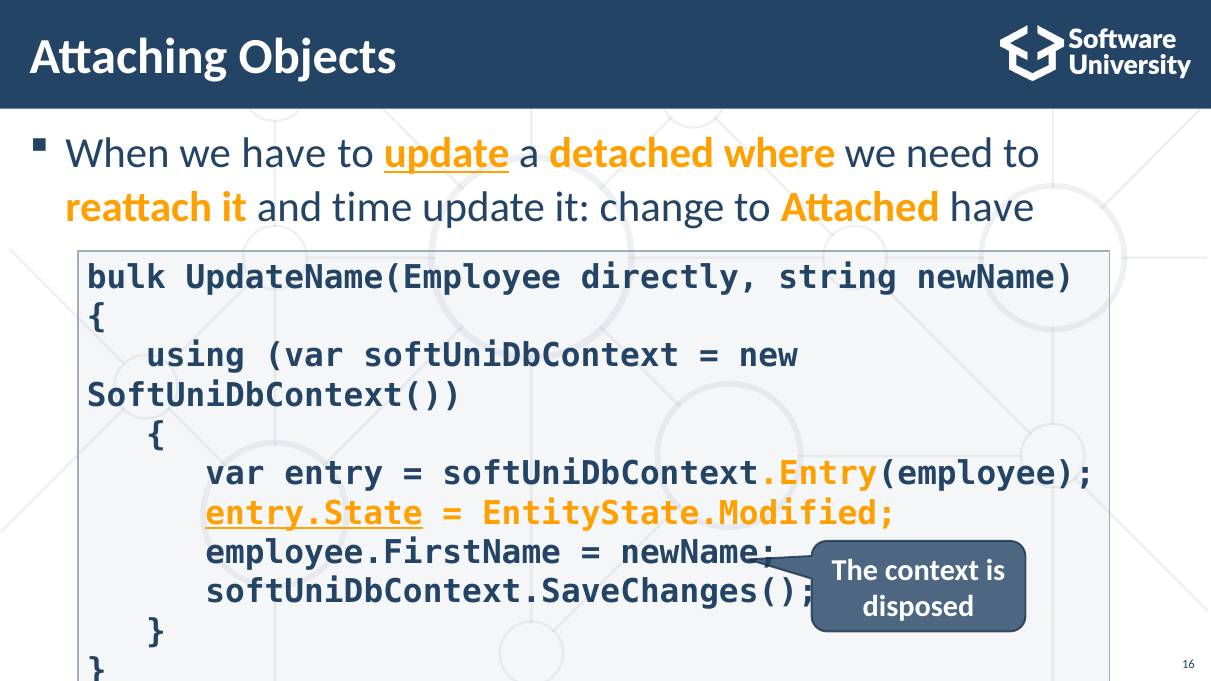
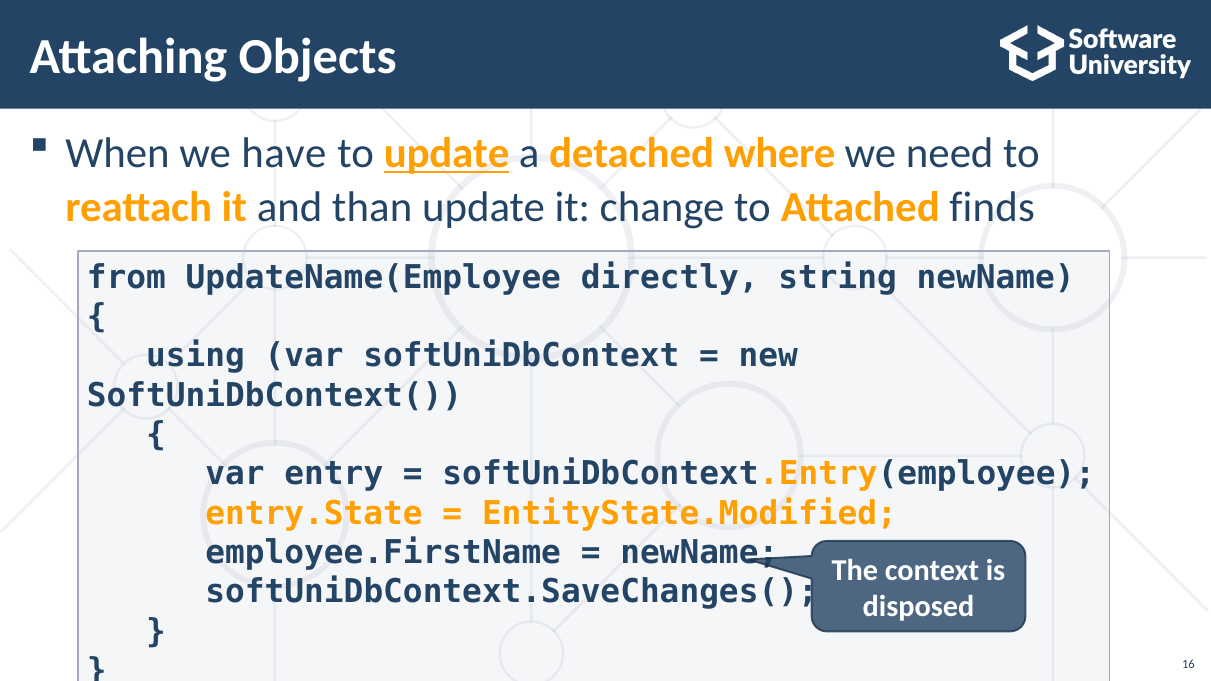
time: time -> than
Attached have: have -> finds
bulk: bulk -> from
entry.State underline: present -> none
